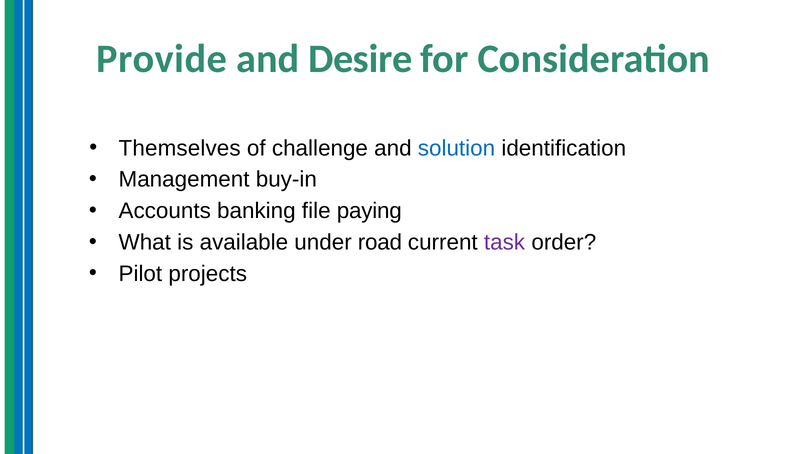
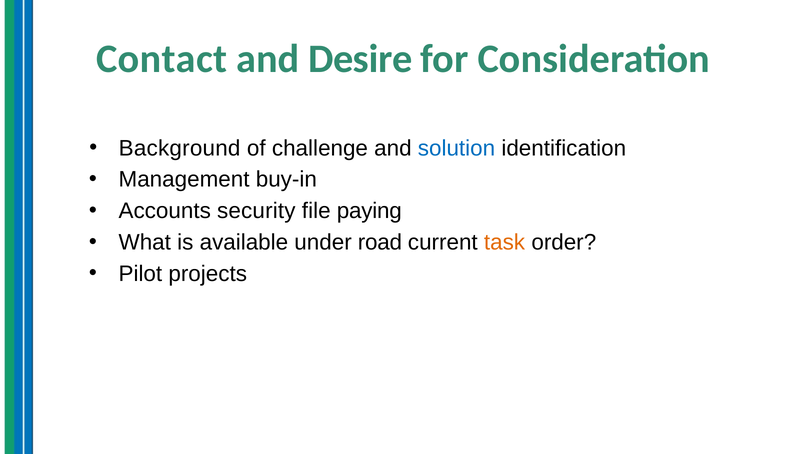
Provide: Provide -> Contact
Themselves: Themselves -> Background
banking: banking -> security
task colour: purple -> orange
